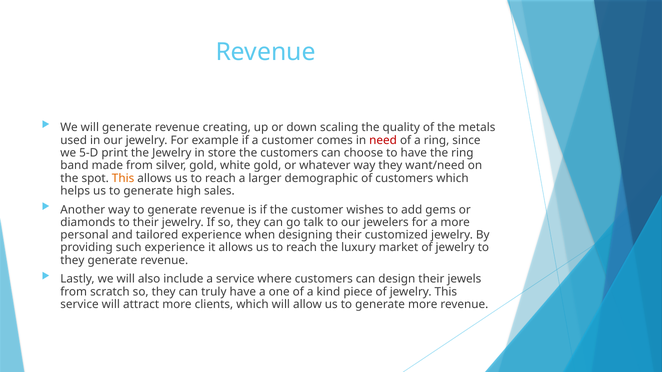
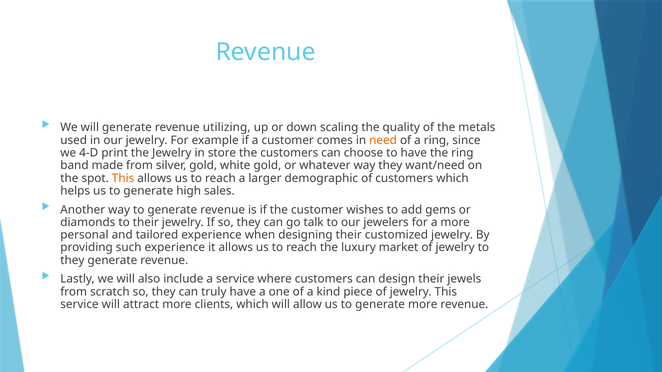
creating: creating -> utilizing
need colour: red -> orange
5-D: 5-D -> 4-D
